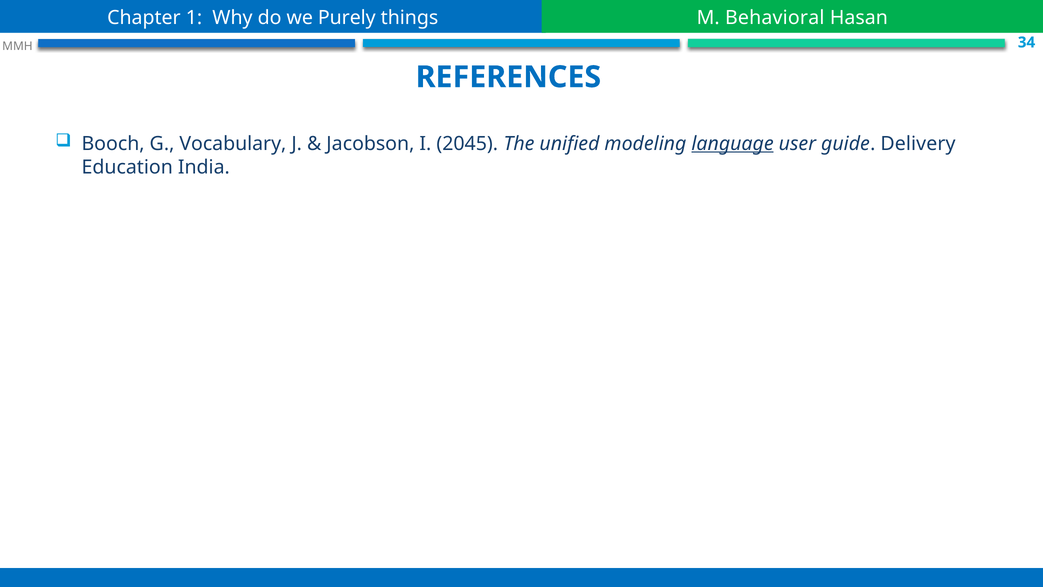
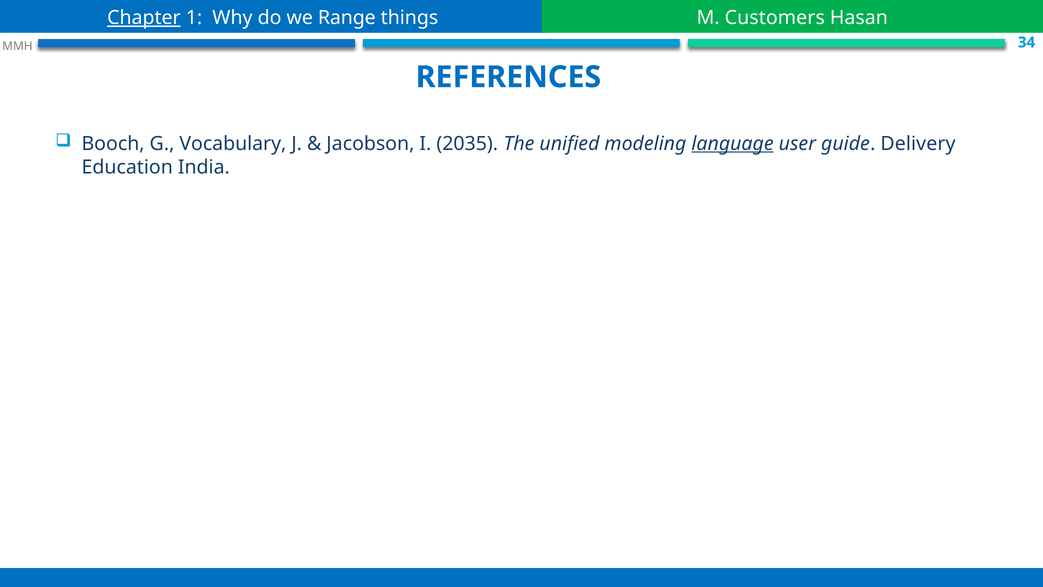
Chapter underline: none -> present
Purely: Purely -> Range
Behavioral: Behavioral -> Customers
2045: 2045 -> 2035
